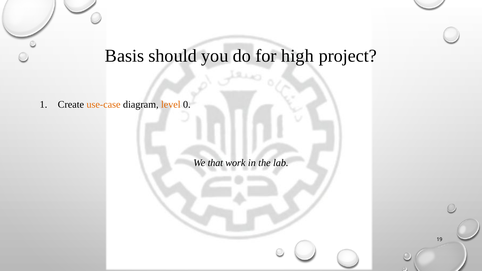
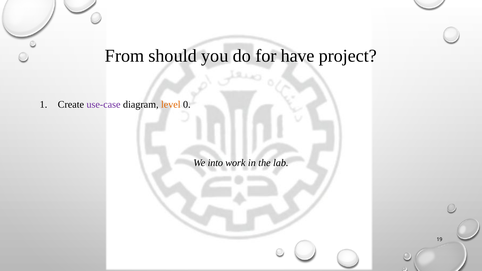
Basis: Basis -> From
high: high -> have
use-case colour: orange -> purple
that: that -> into
